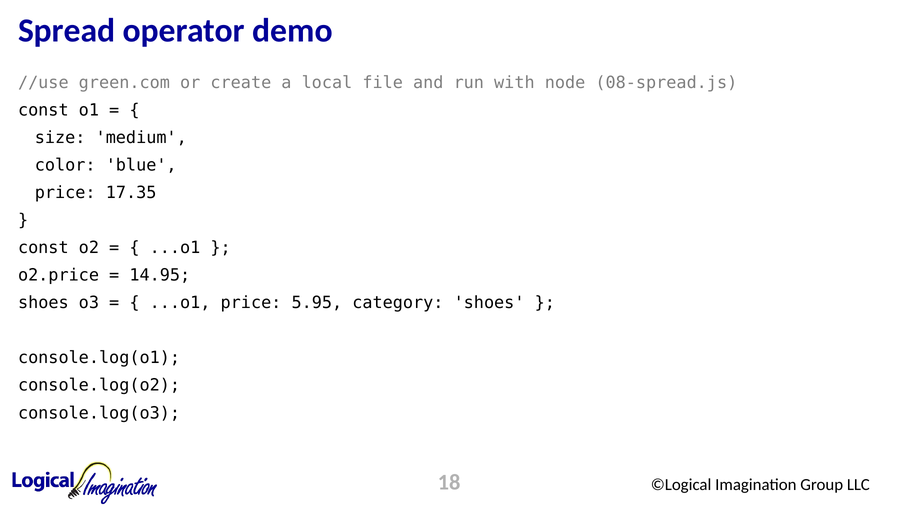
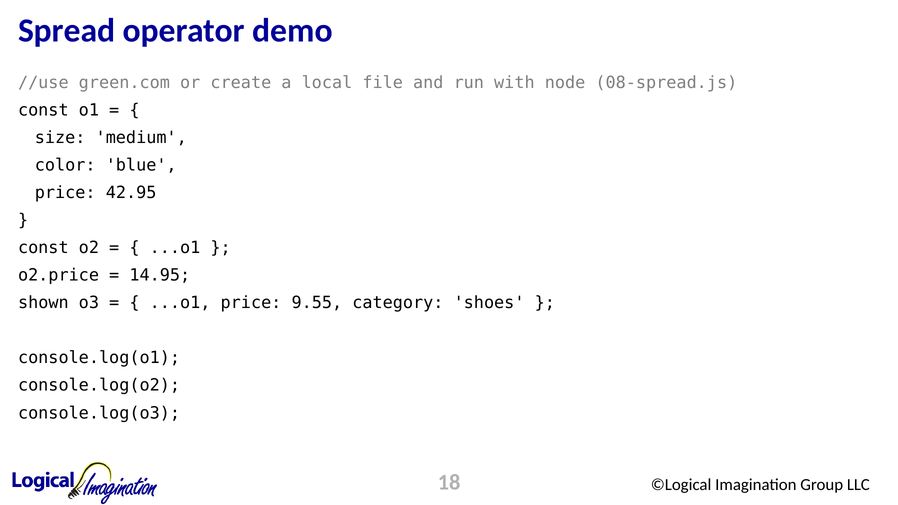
17.35: 17.35 -> 42.95
shoes at (43, 303): shoes -> shown
5.95: 5.95 -> 9.55
